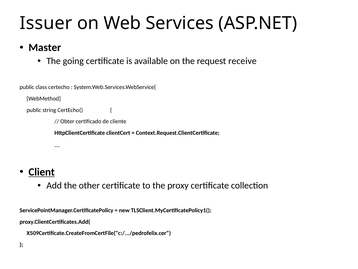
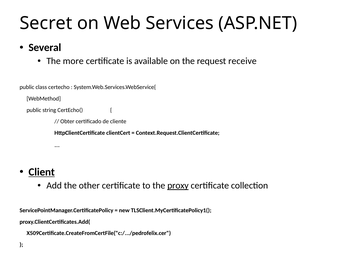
Issuer: Issuer -> Secret
Master: Master -> Several
going: going -> more
proxy underline: none -> present
